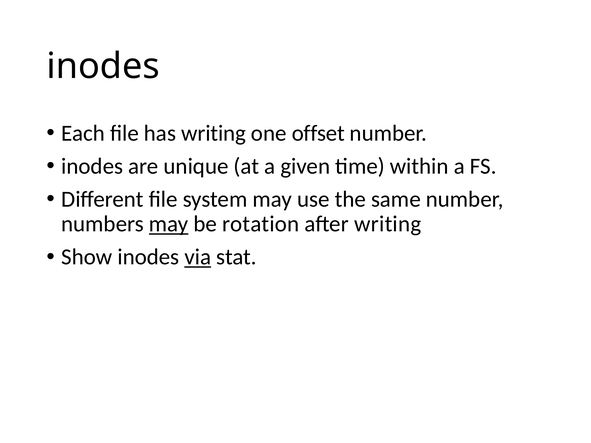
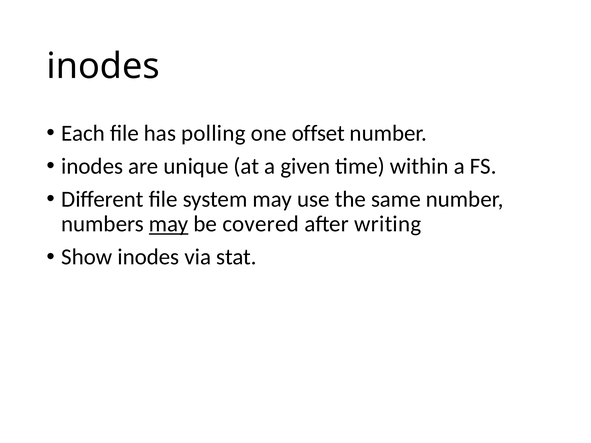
has writing: writing -> polling
rotation: rotation -> covered
via underline: present -> none
